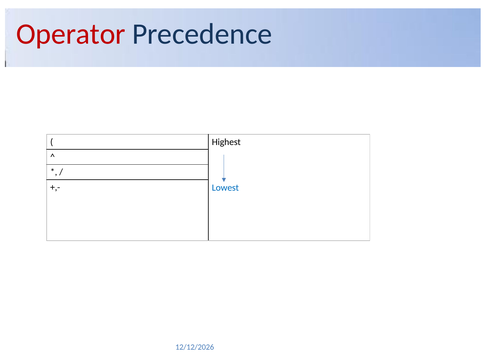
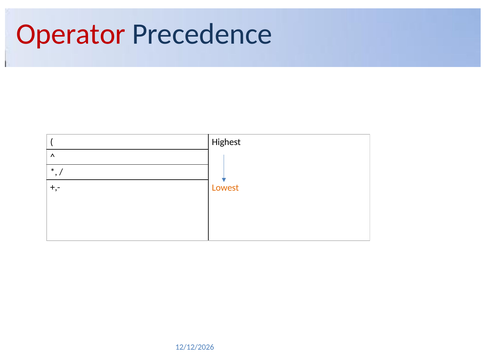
Lowest colour: blue -> orange
